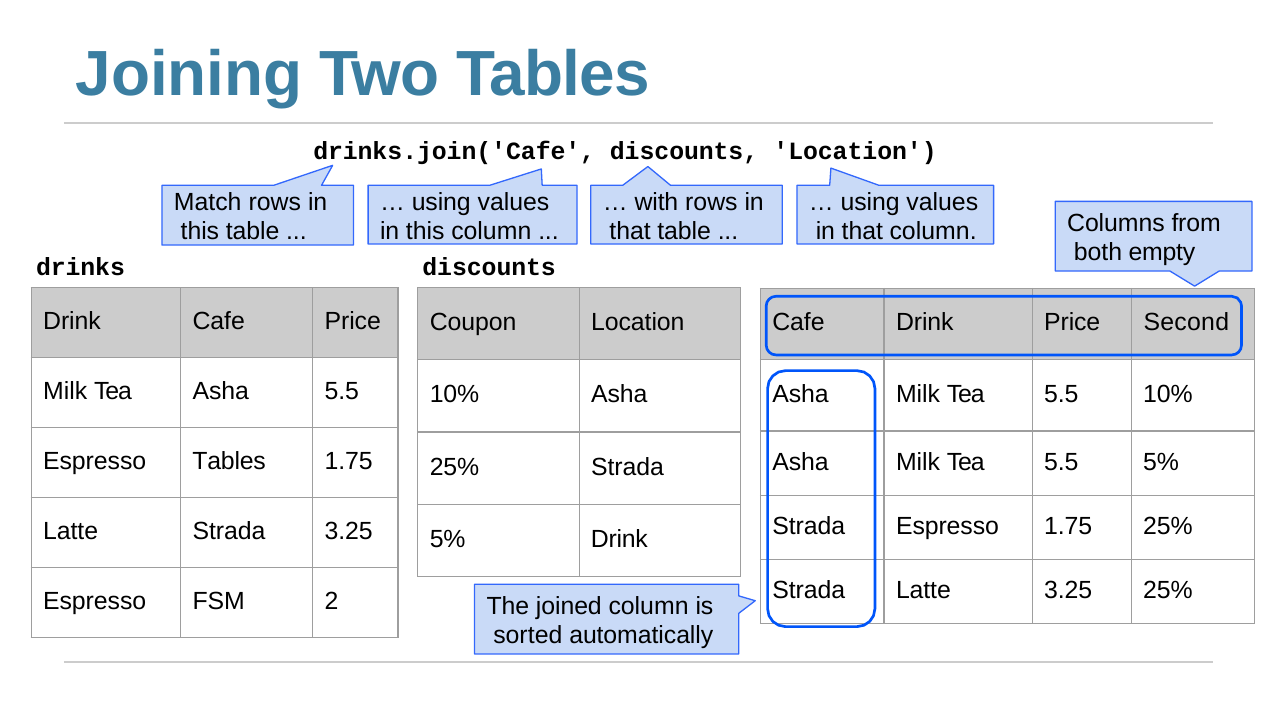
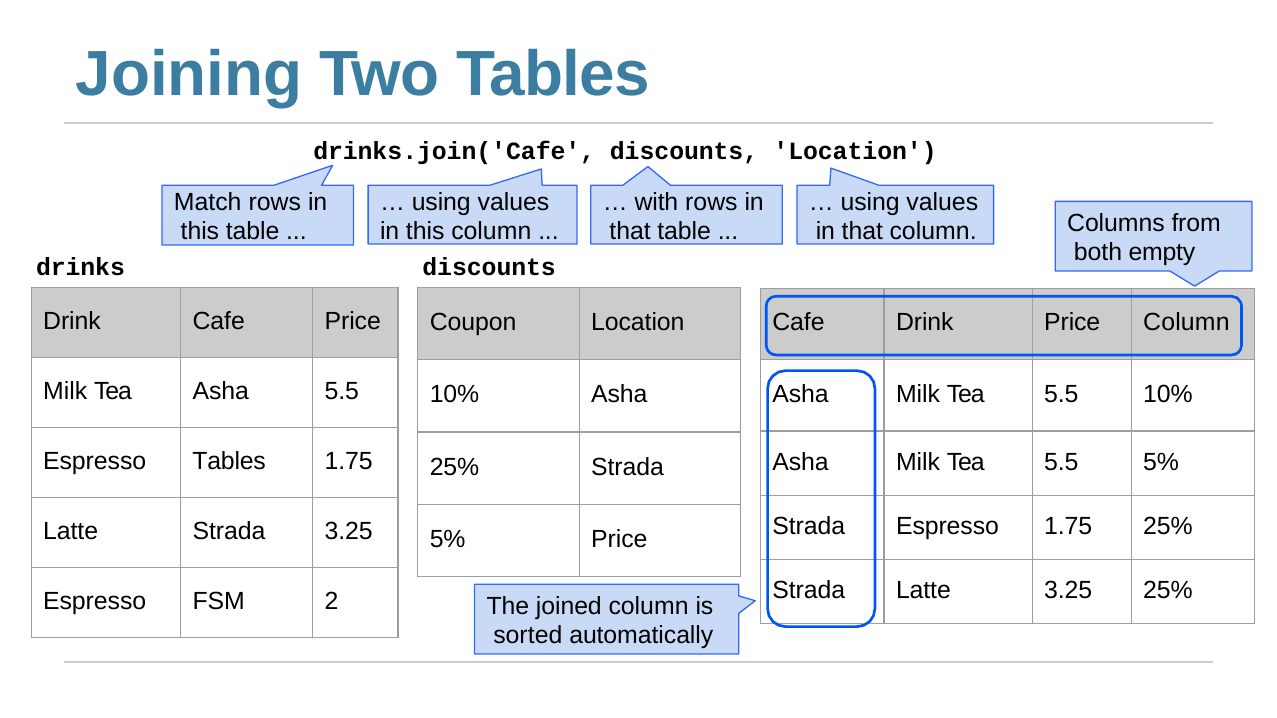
Price Second: Second -> Column
5% Drink: Drink -> Price
